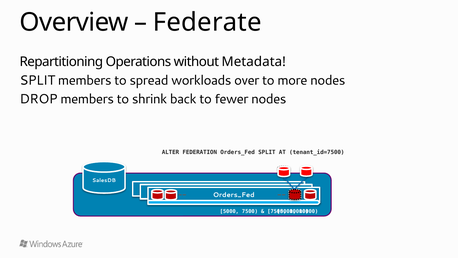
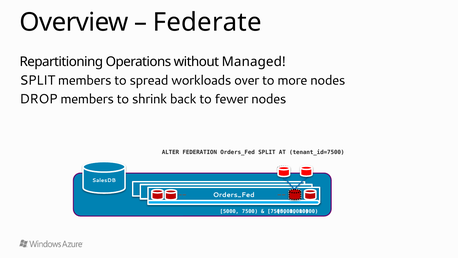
Metadata: Metadata -> Managed
